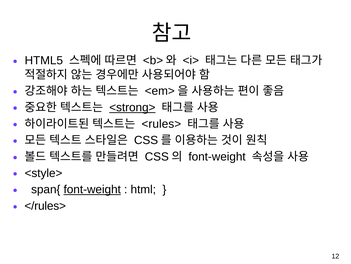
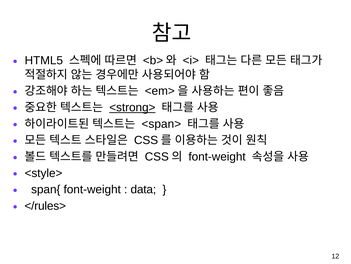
<rules>: <rules> -> <span>
font-weight at (92, 189) underline: present -> none
html: html -> data
